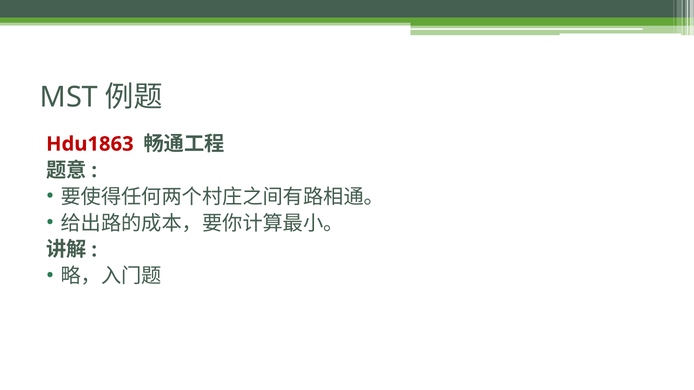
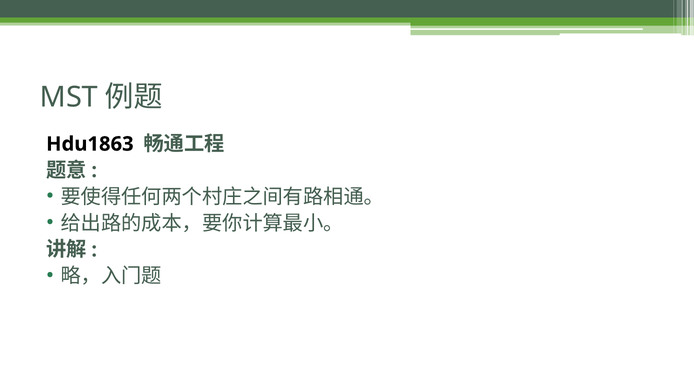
Hdu1863 colour: red -> black
